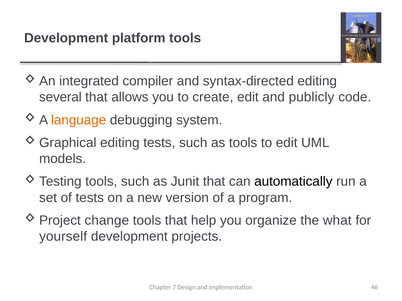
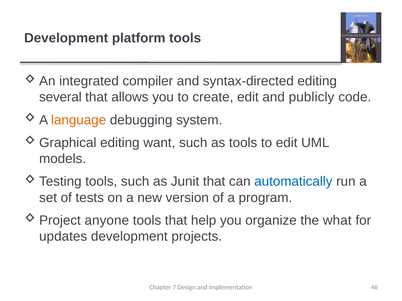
editing tests: tests -> want
automatically colour: black -> blue
change: change -> anyone
yourself: yourself -> updates
